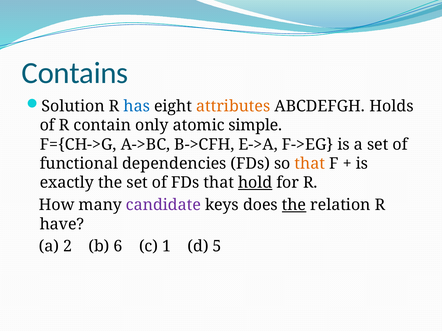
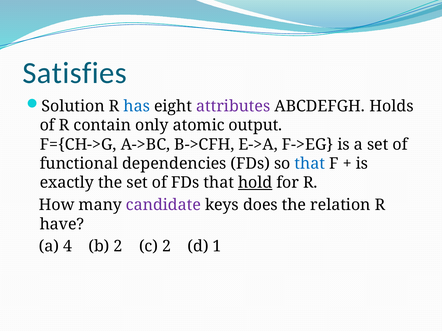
Contains: Contains -> Satisfies
attributes colour: orange -> purple
simple: simple -> output
that at (310, 164) colour: orange -> blue
the at (294, 205) underline: present -> none
2: 2 -> 4
b 6: 6 -> 2
c 1: 1 -> 2
5: 5 -> 1
